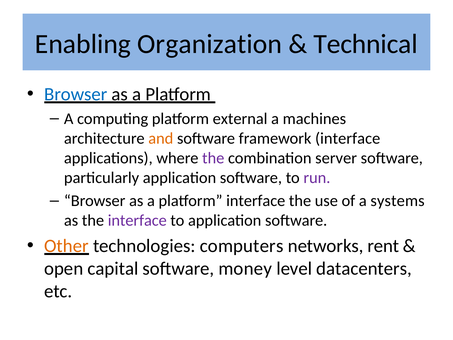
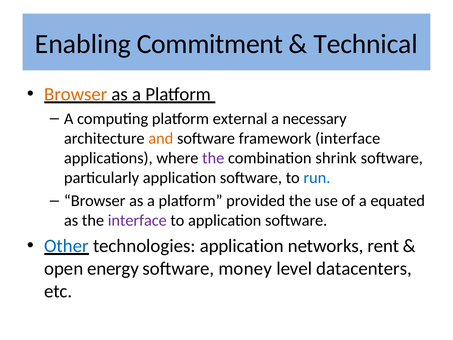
Organization: Organization -> Commitment
Browser at (76, 94) colour: blue -> orange
machines: machines -> necessary
server: server -> shrink
run colour: purple -> blue
platform interface: interface -> provided
systems: systems -> equated
Other colour: orange -> blue
technologies computers: computers -> application
capital: capital -> energy
